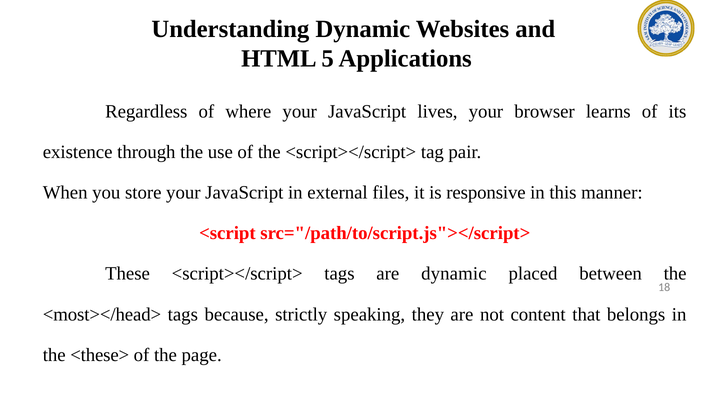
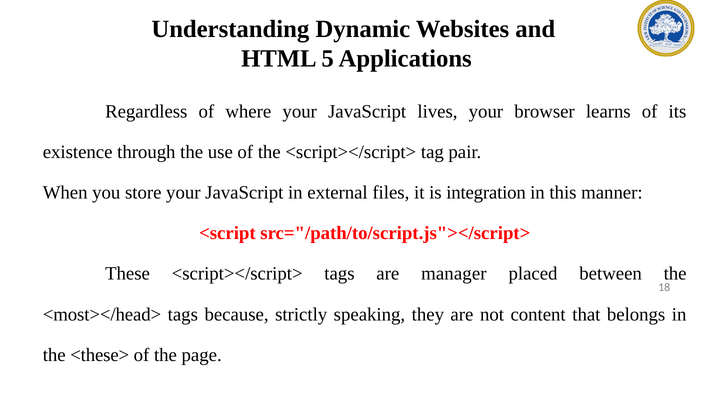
responsive: responsive -> integration
are dynamic: dynamic -> manager
